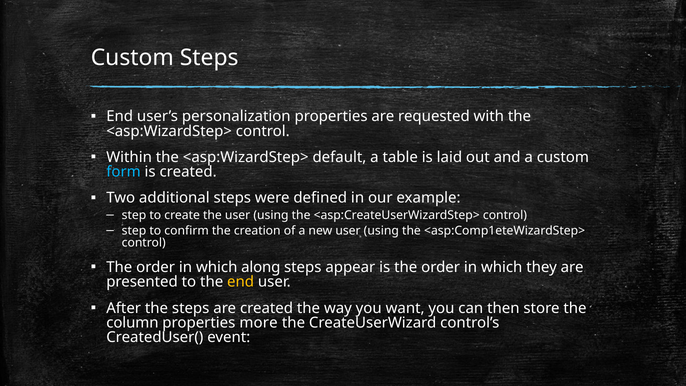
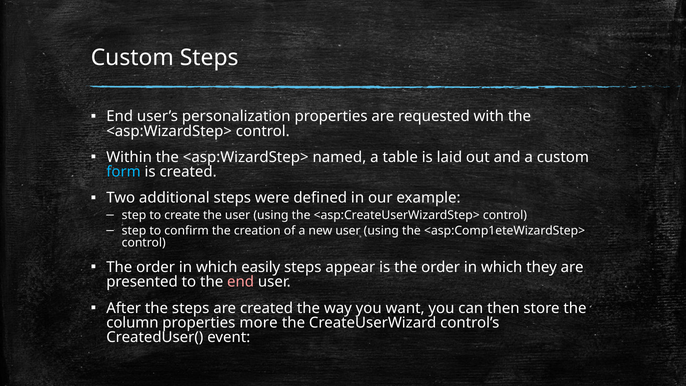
default: default -> named
along: along -> easily
end at (241, 282) colour: yellow -> pink
